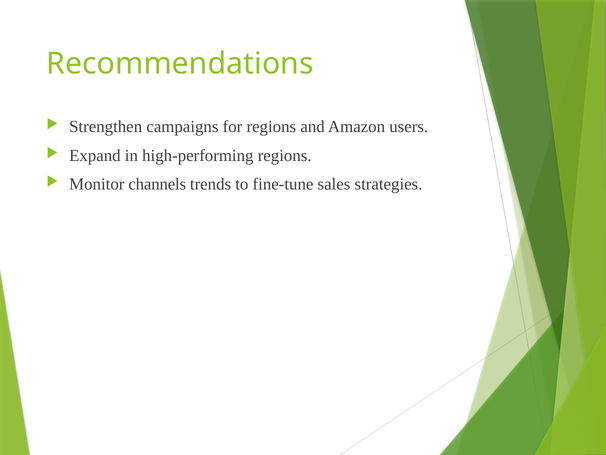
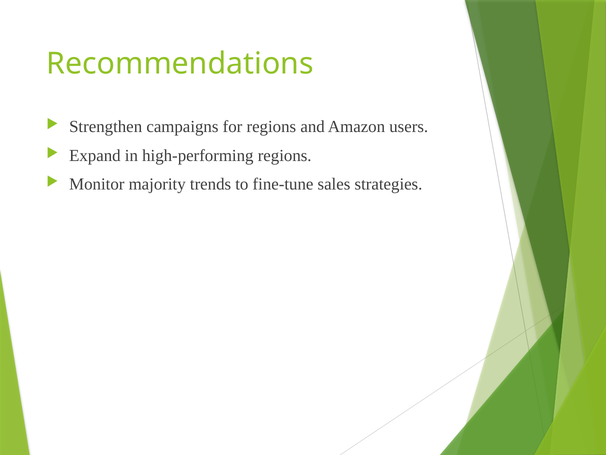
channels: channels -> majority
